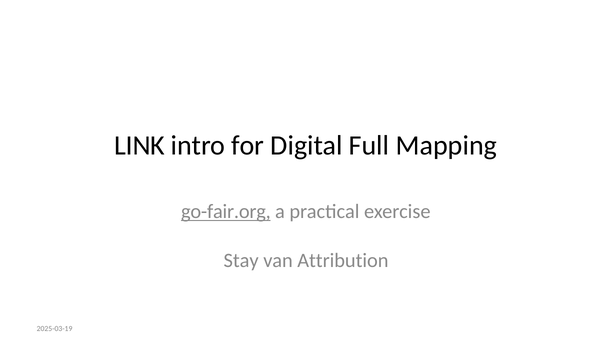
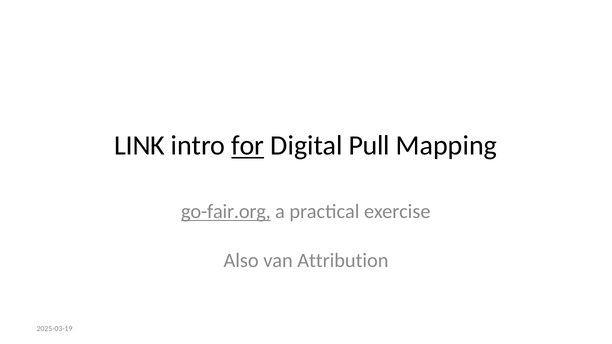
for underline: none -> present
Full: Full -> Pull
Stay: Stay -> Also
